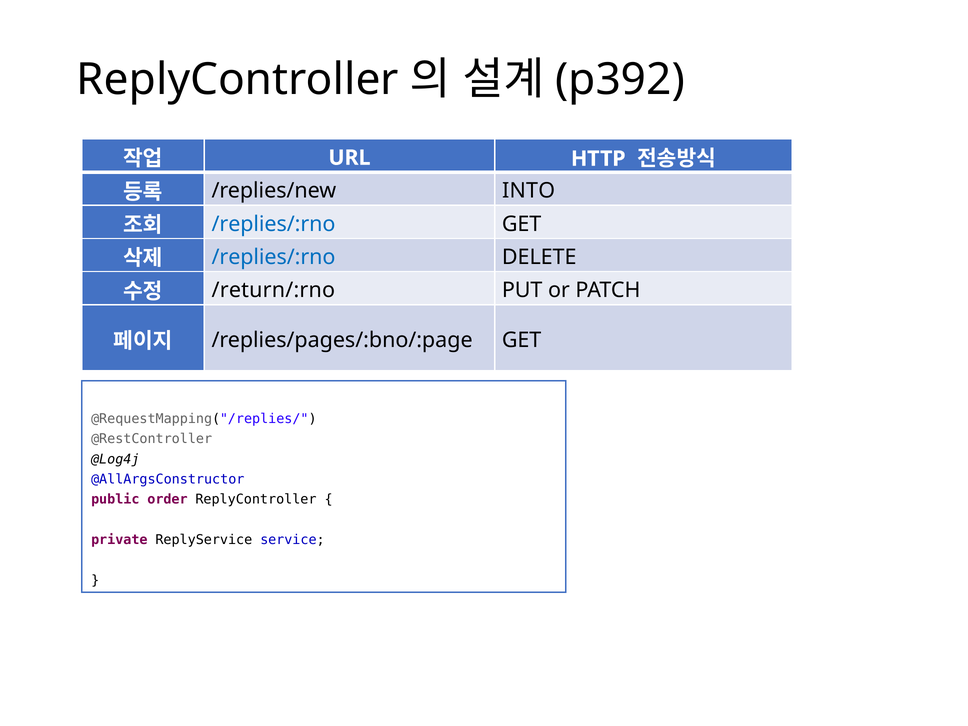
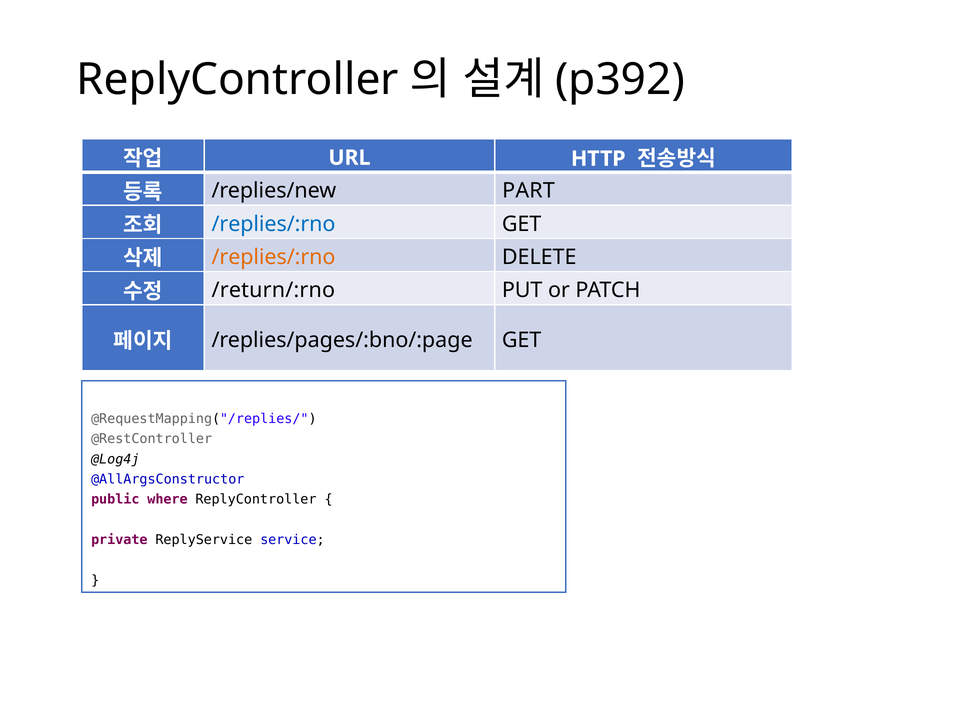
INTO: INTO -> PART
/replies/:rno at (273, 257) colour: blue -> orange
order: order -> where
